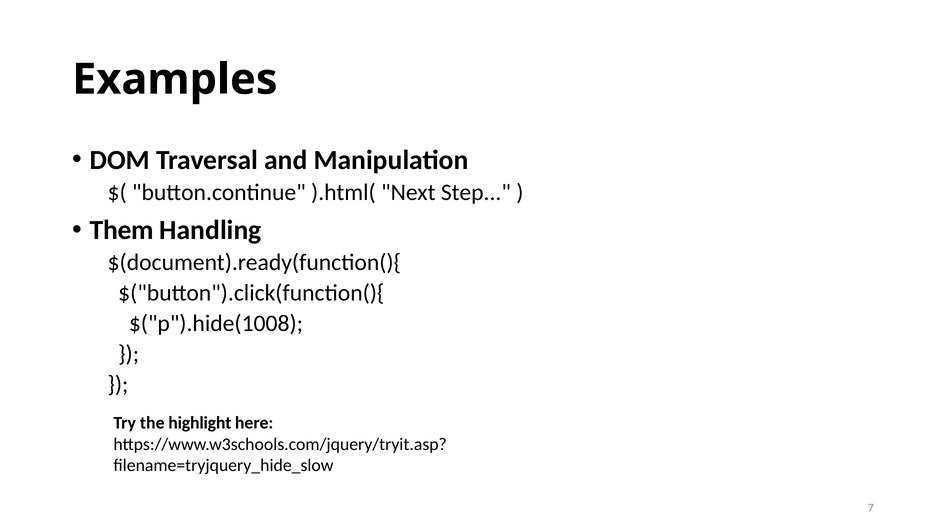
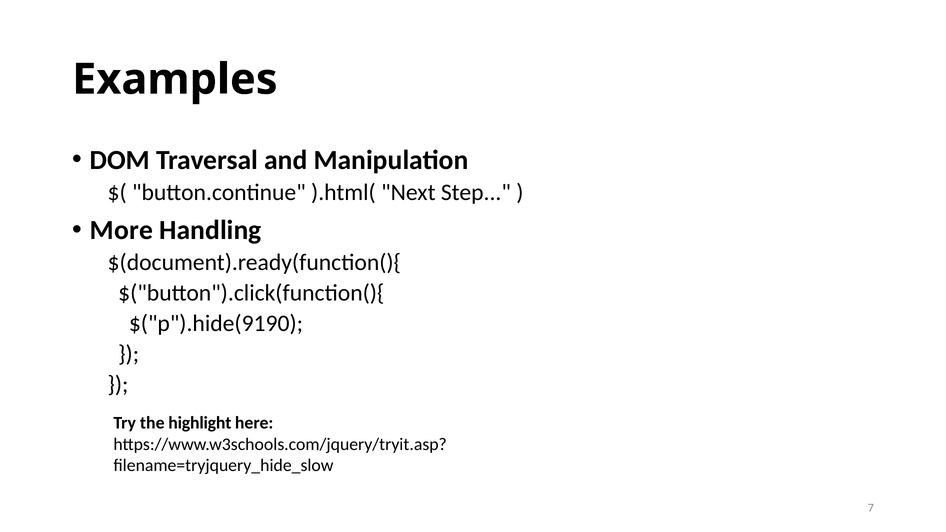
Them: Them -> More
$("p").hide(1008: $("p").hide(1008 -> $("p").hide(9190
